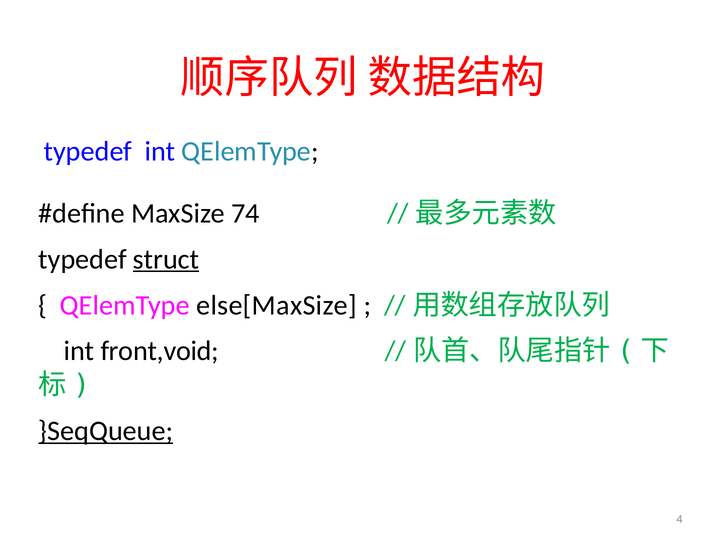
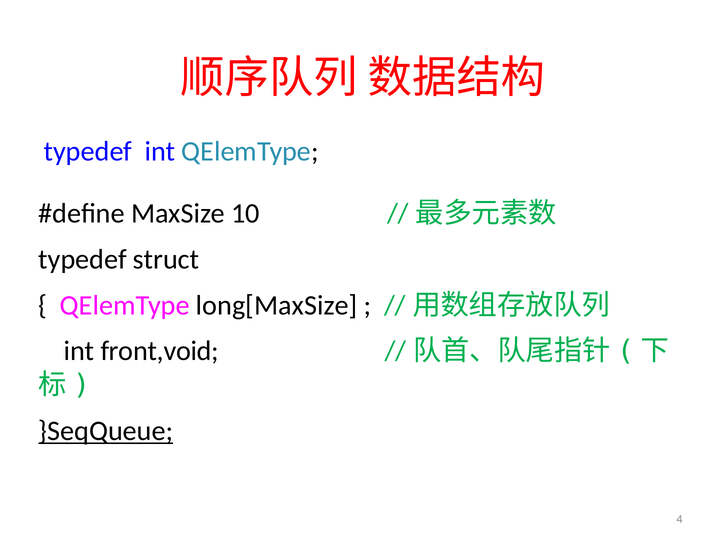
74: 74 -> 10
struct underline: present -> none
else[MaxSize: else[MaxSize -> long[MaxSize
